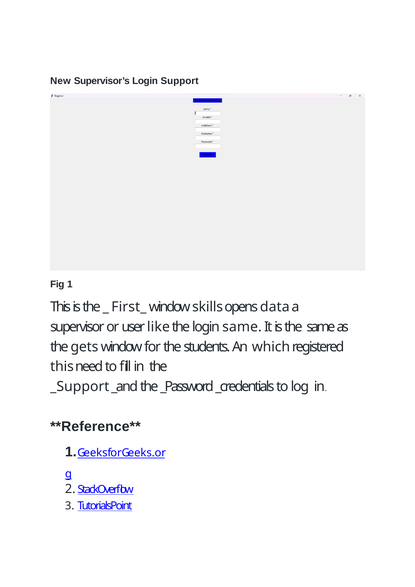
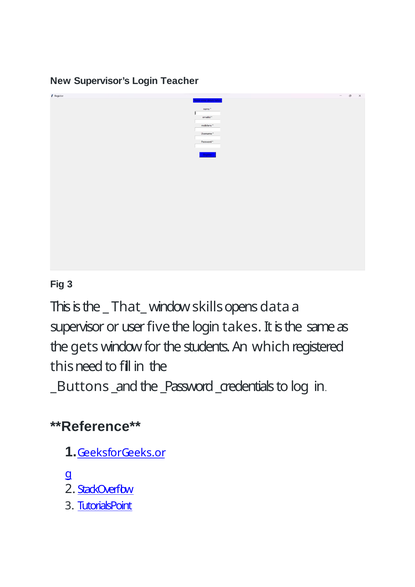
Support: Support -> Teacher
Fig 1: 1 -> 3
First_: First_ -> That_
like: like -> five
login same: same -> takes
_Support: _Support -> _Buttons
